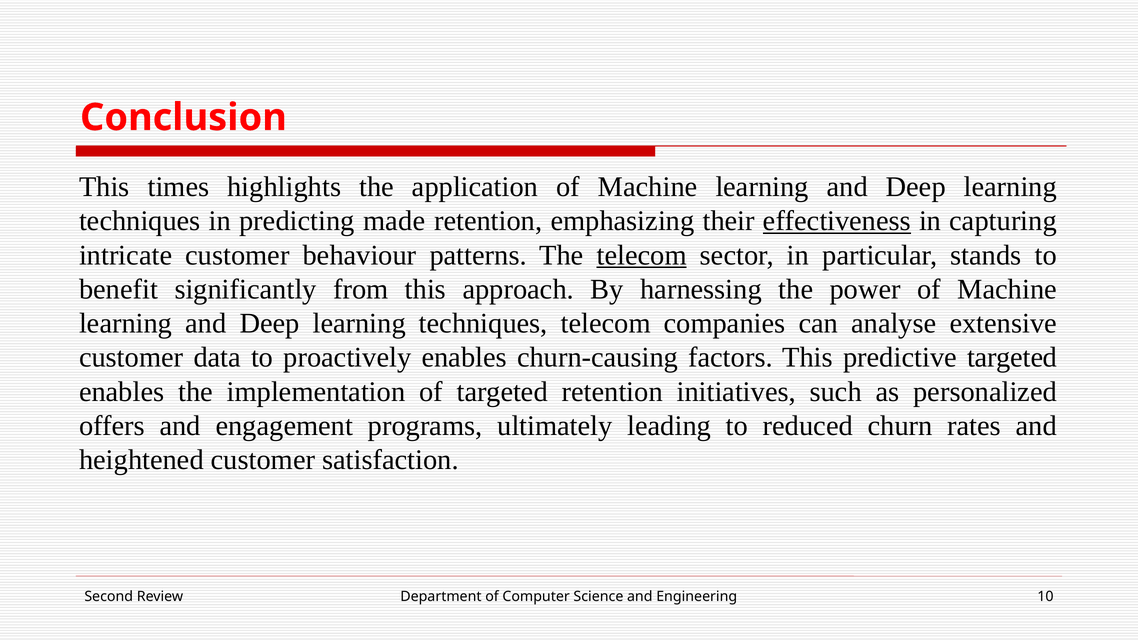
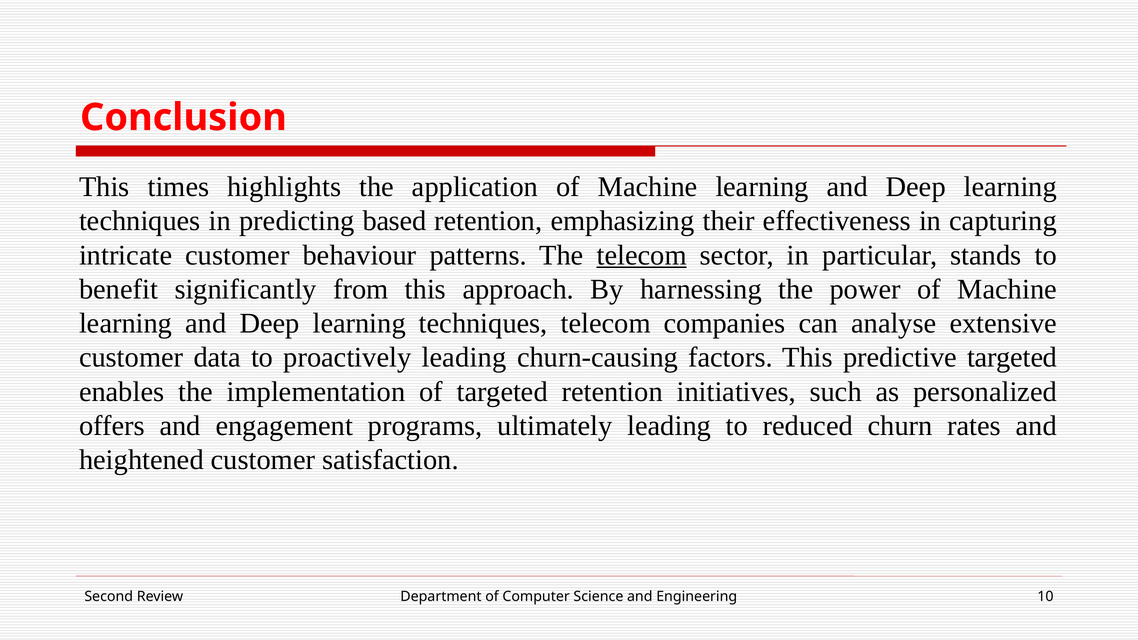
made: made -> based
effectiveness underline: present -> none
proactively enables: enables -> leading
